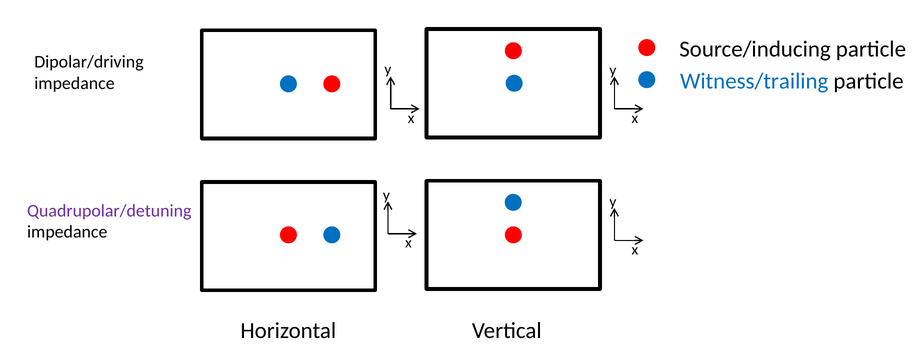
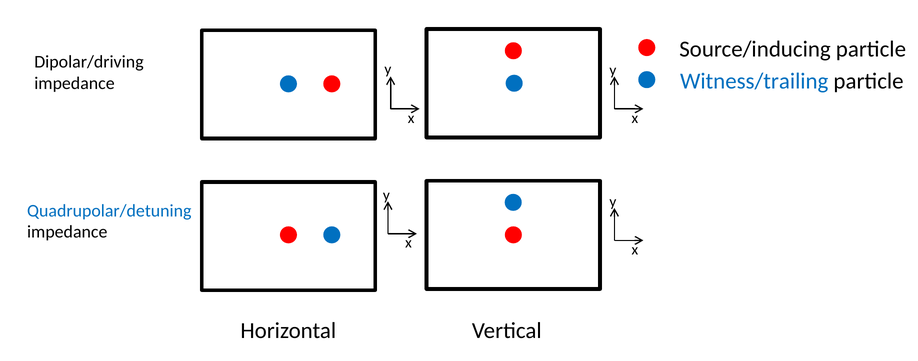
Quadrupolar/detuning colour: purple -> blue
